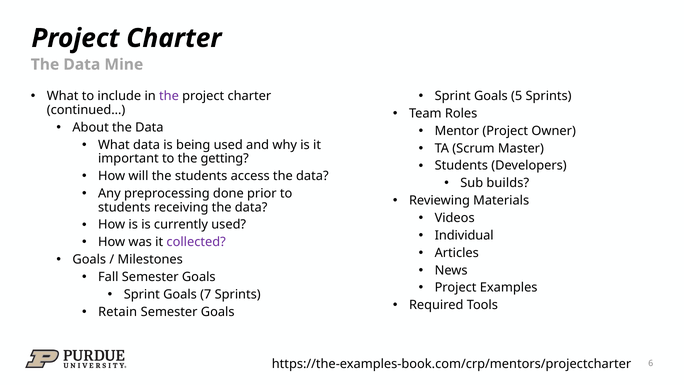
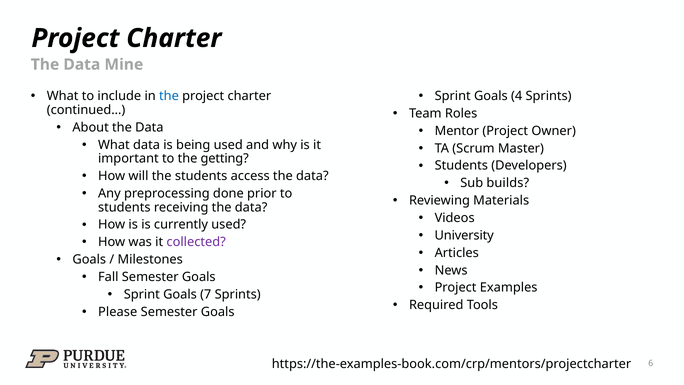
the at (169, 96) colour: purple -> blue
5: 5 -> 4
Individual: Individual -> University
Retain: Retain -> Please
